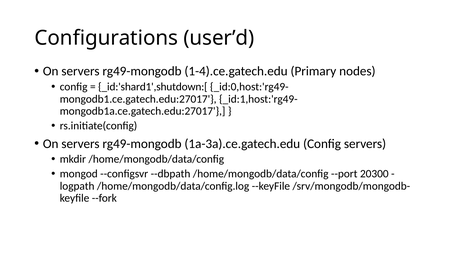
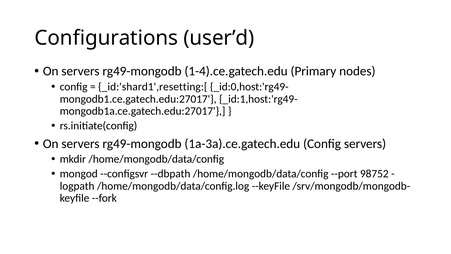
_id:'shard1',shutdown:[: _id:'shard1',shutdown:[ -> _id:'shard1',resetting:[
20300: 20300 -> 98752
